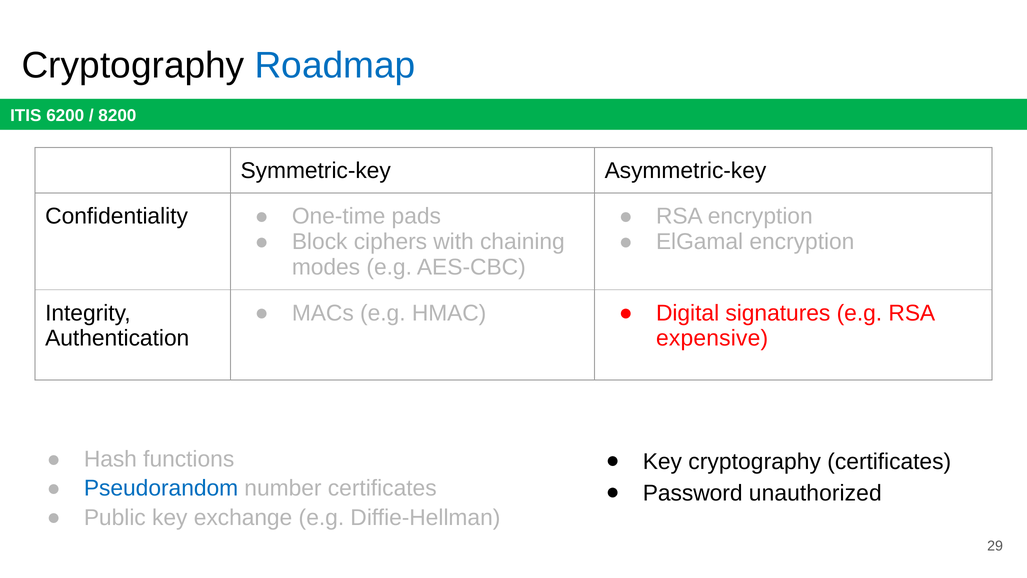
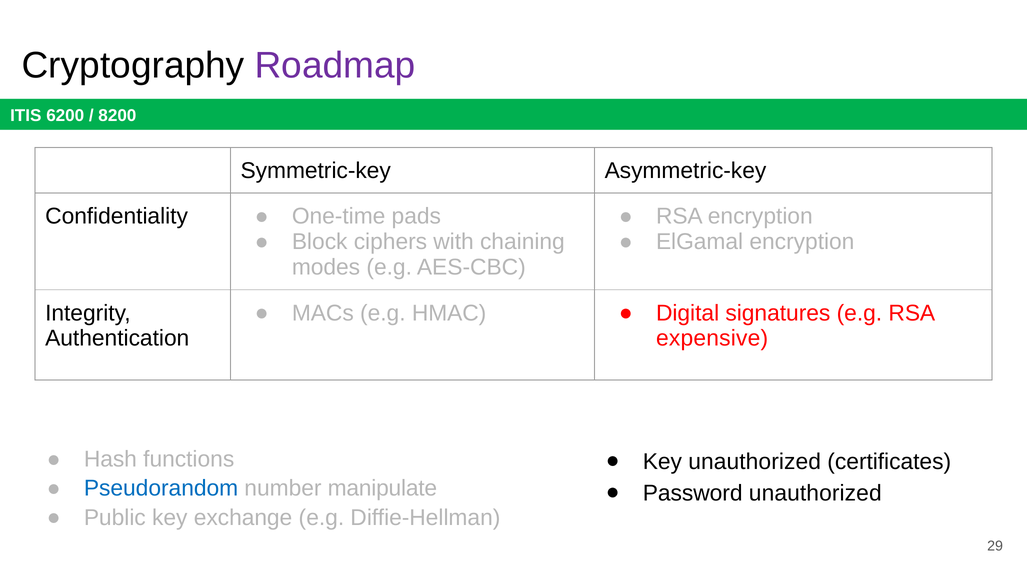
Roadmap colour: blue -> purple
Key cryptography: cryptography -> unauthorized
number certificates: certificates -> manipulate
